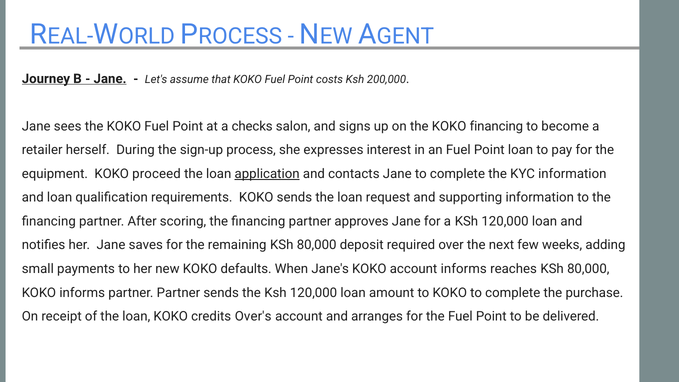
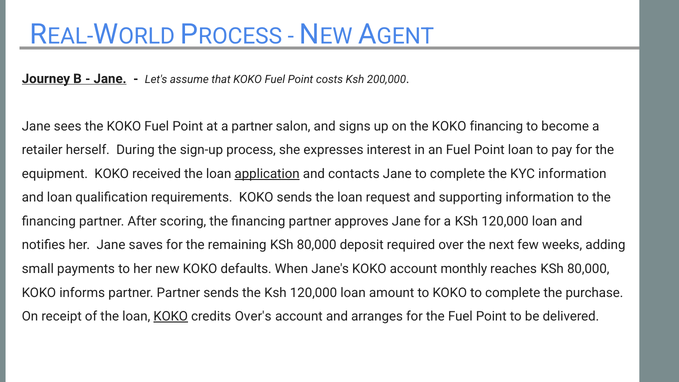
a checks: checks -> partner
proceed: proceed -> received
account informs: informs -> monthly
KOKO at (171, 316) underline: none -> present
